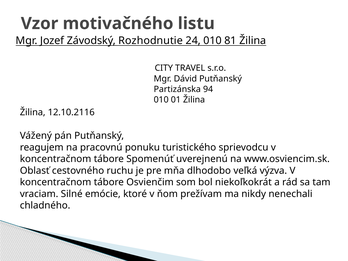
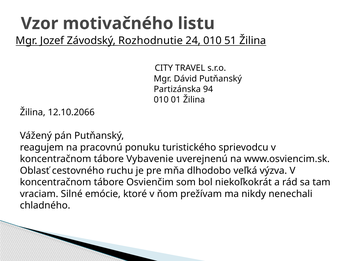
81: 81 -> 51
12.10.2116: 12.10.2116 -> 12.10.2066
Spomenúť: Spomenúť -> Vybavenie
